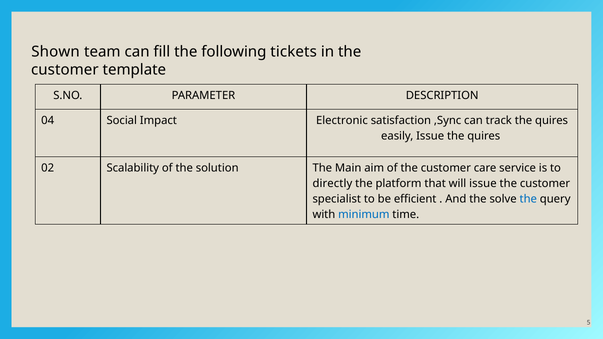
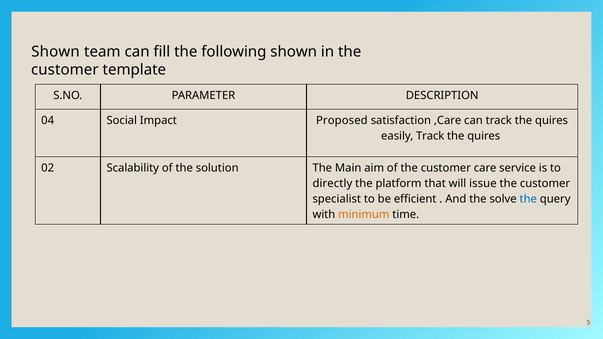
following tickets: tickets -> shown
Electronic: Electronic -> Proposed
,Sync: ,Sync -> ,Care
easily Issue: Issue -> Track
minimum colour: blue -> orange
